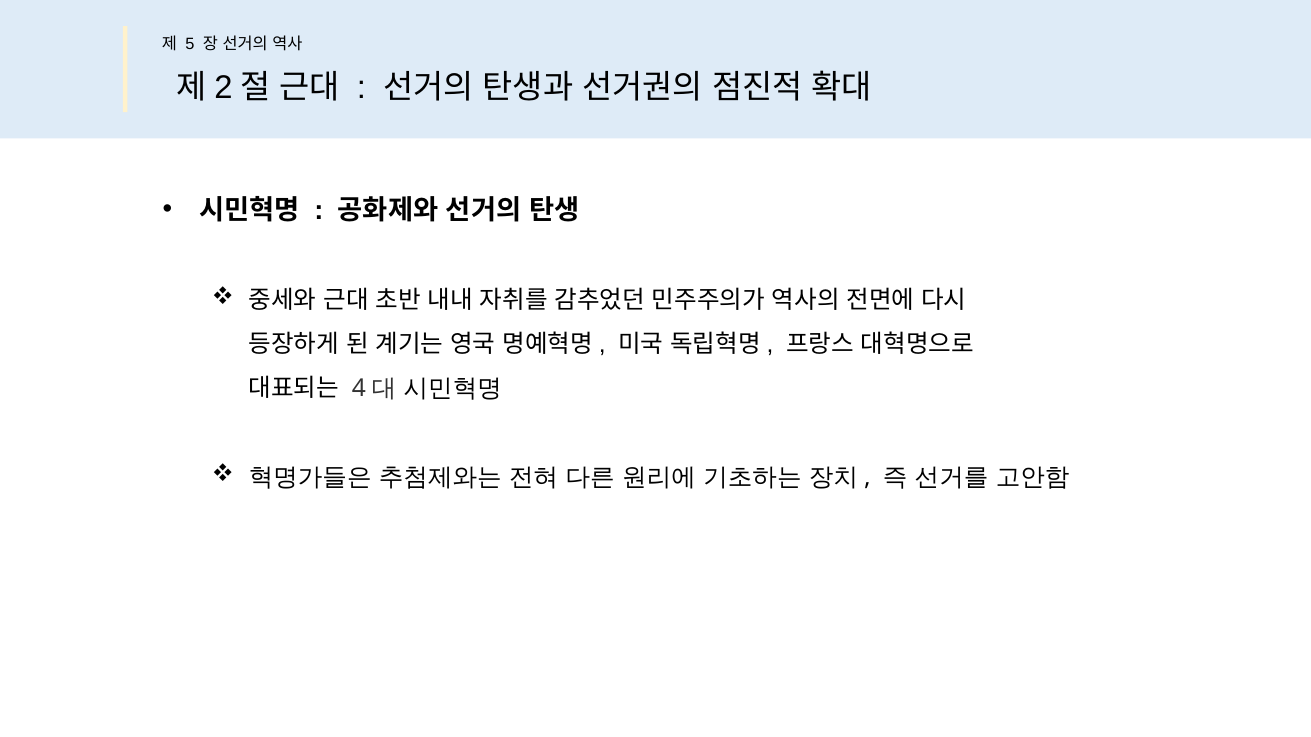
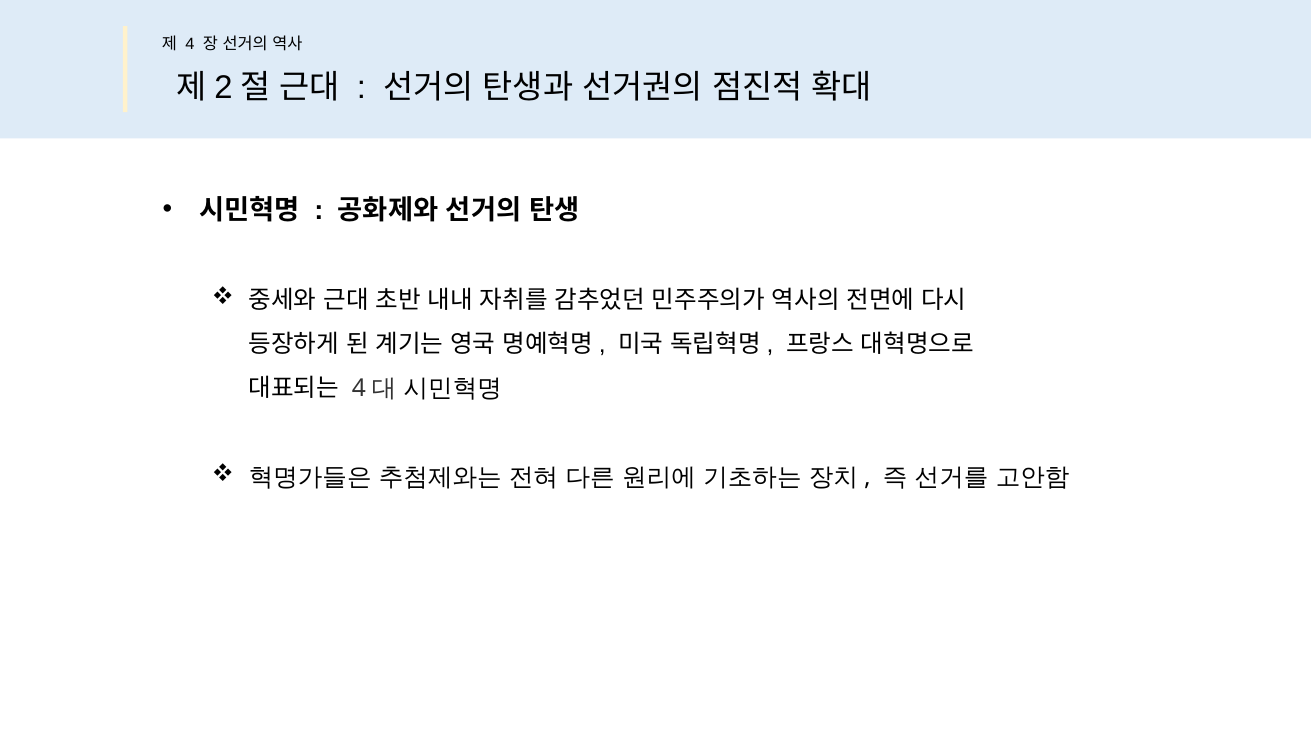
5: 5 -> 4
